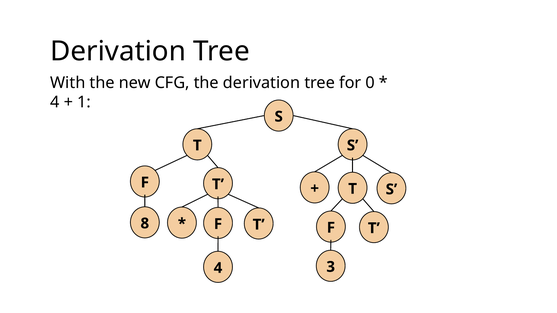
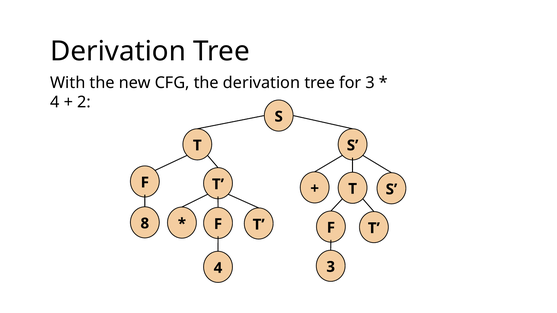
for 0: 0 -> 3
1: 1 -> 2
